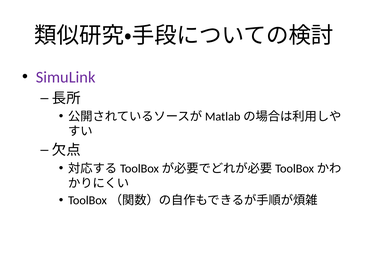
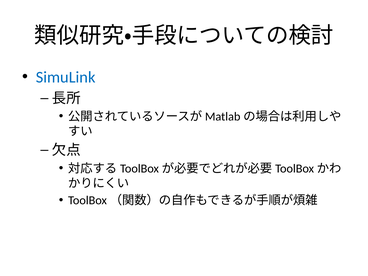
SimuLink colour: purple -> blue
